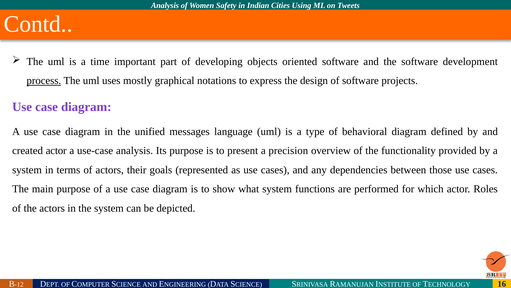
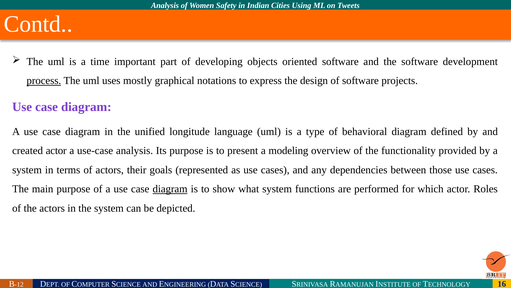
messages: messages -> longitude
precision: precision -> modeling
diagram at (170, 189) underline: none -> present
